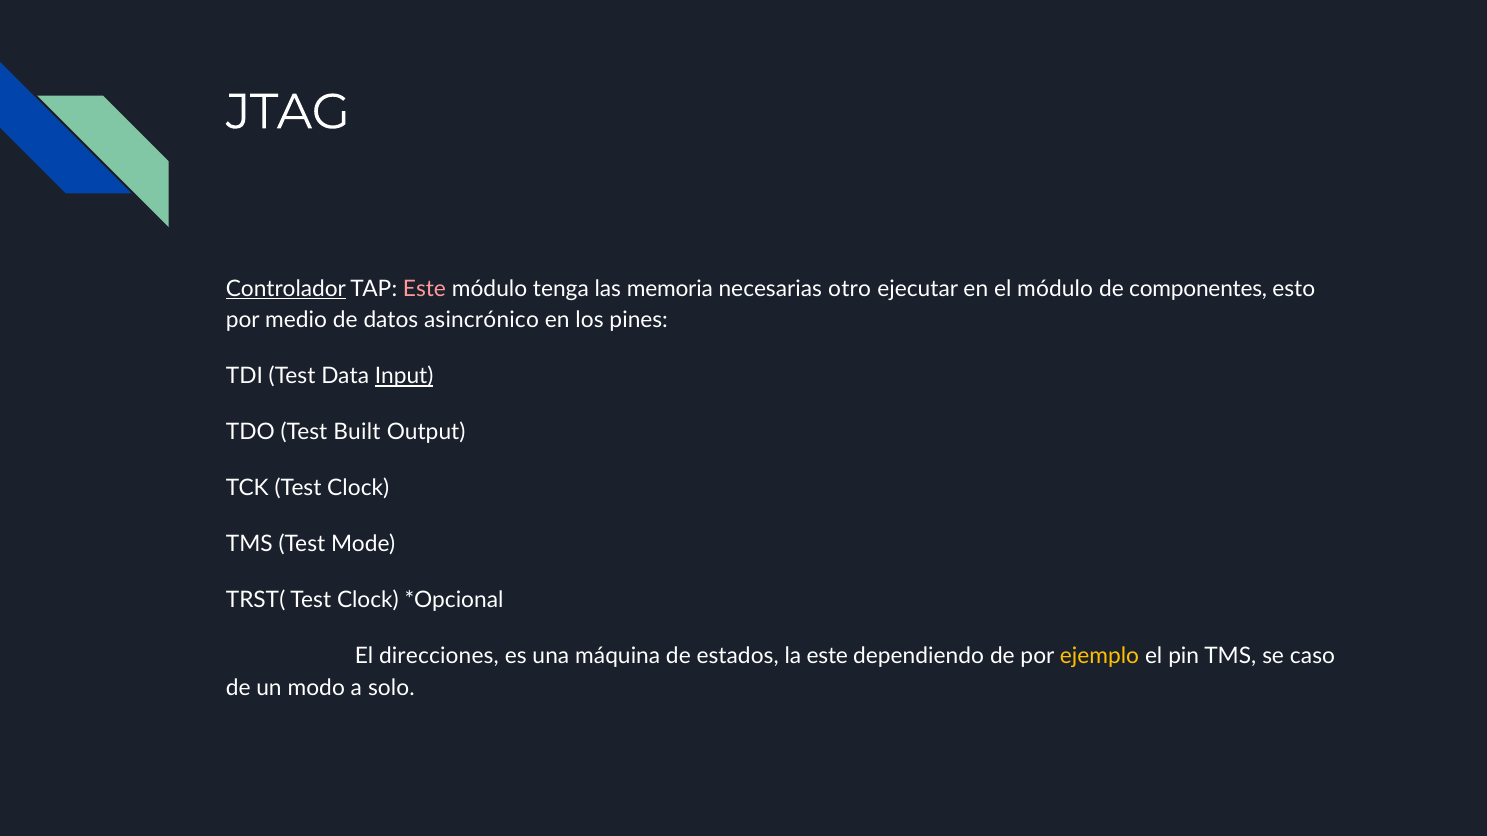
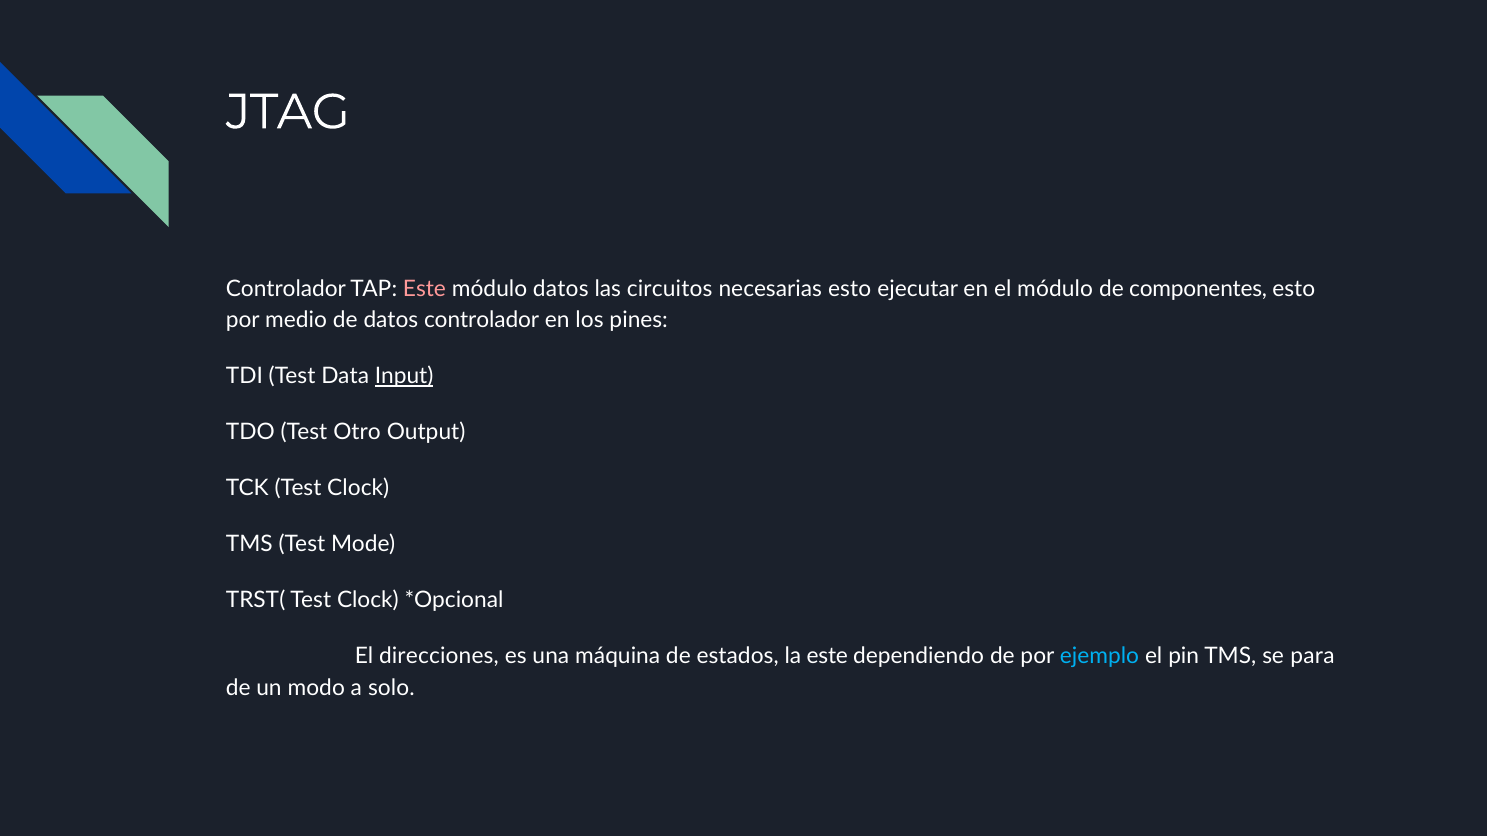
Controlador at (286, 289) underline: present -> none
módulo tenga: tenga -> datos
memoria: memoria -> circuitos
necesarias otro: otro -> esto
datos asincrónico: asincrónico -> controlador
Built: Built -> Otro
ejemplo colour: yellow -> light blue
caso: caso -> para
